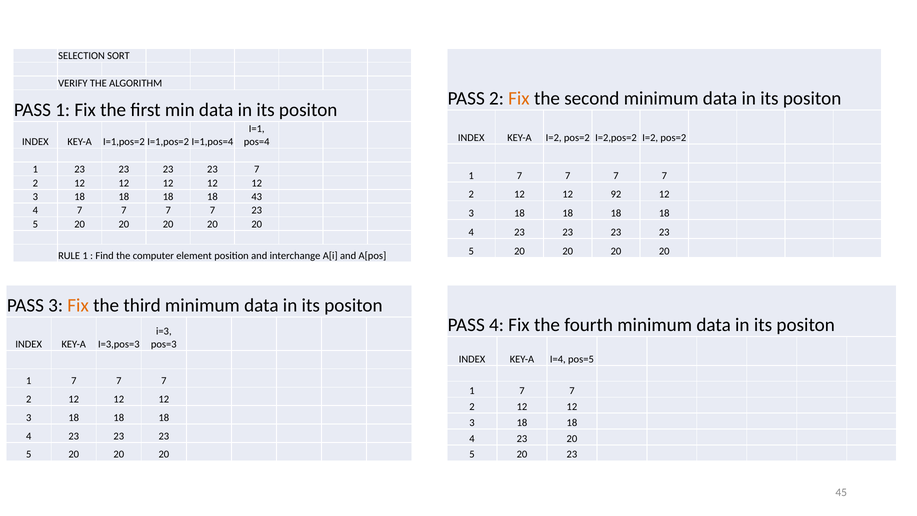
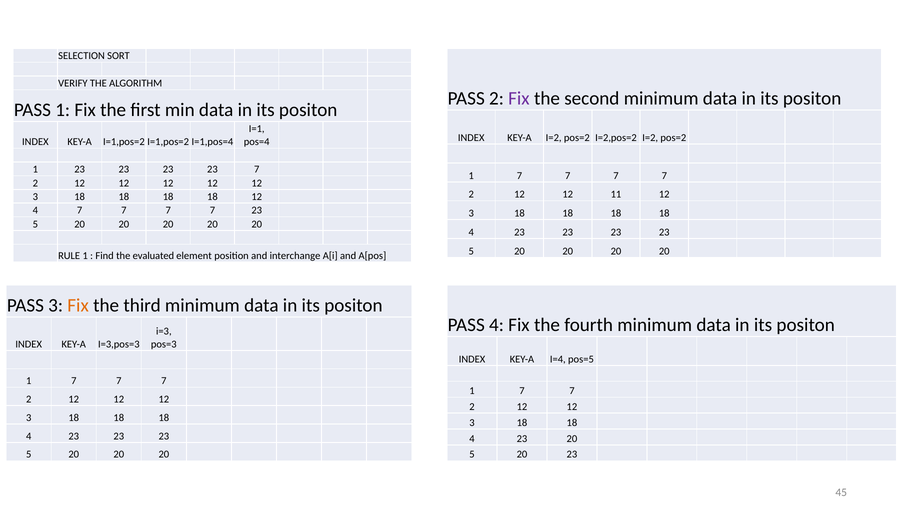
Fix at (519, 98) colour: orange -> purple
92: 92 -> 11
18 43: 43 -> 12
computer: computer -> evaluated
